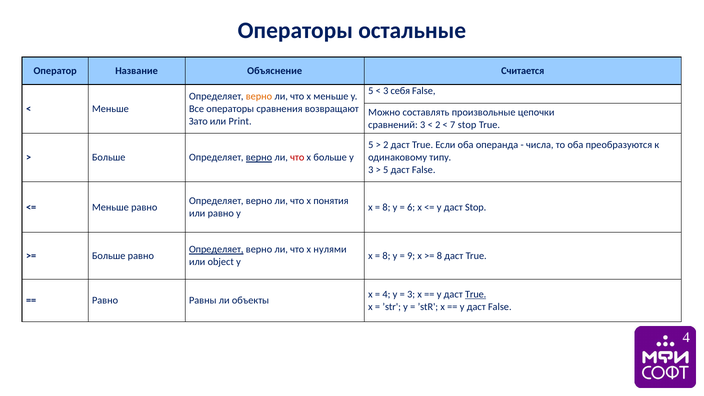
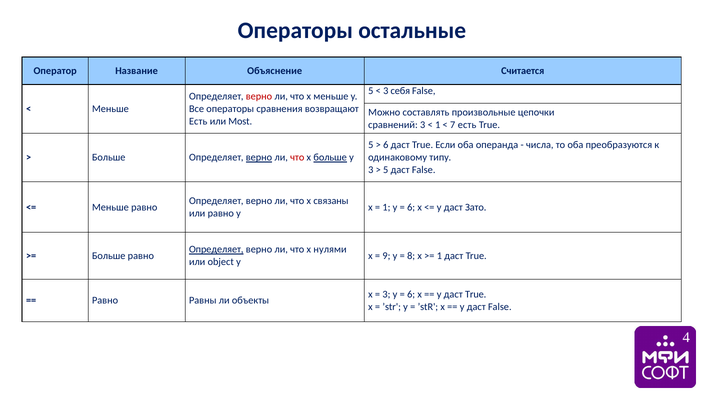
верно at (259, 96) colour: orange -> red
Зато at (198, 121): Зато -> Есть
Print: Print -> Most
2 at (438, 125): 2 -> 1
7 stop: stop -> есть
2 at (386, 145): 2 -> 6
больше at (330, 158) underline: none -> present
понятия: понятия -> связаны
8 at (386, 207): 8 -> 1
даст Stop: Stop -> Зато
8 at (386, 256): 8 -> 9
9: 9 -> 8
8 at (439, 256): 8 -> 1
4 at (386, 294): 4 -> 3
3 at (411, 294): 3 -> 6
True at (476, 294) underline: present -> none
